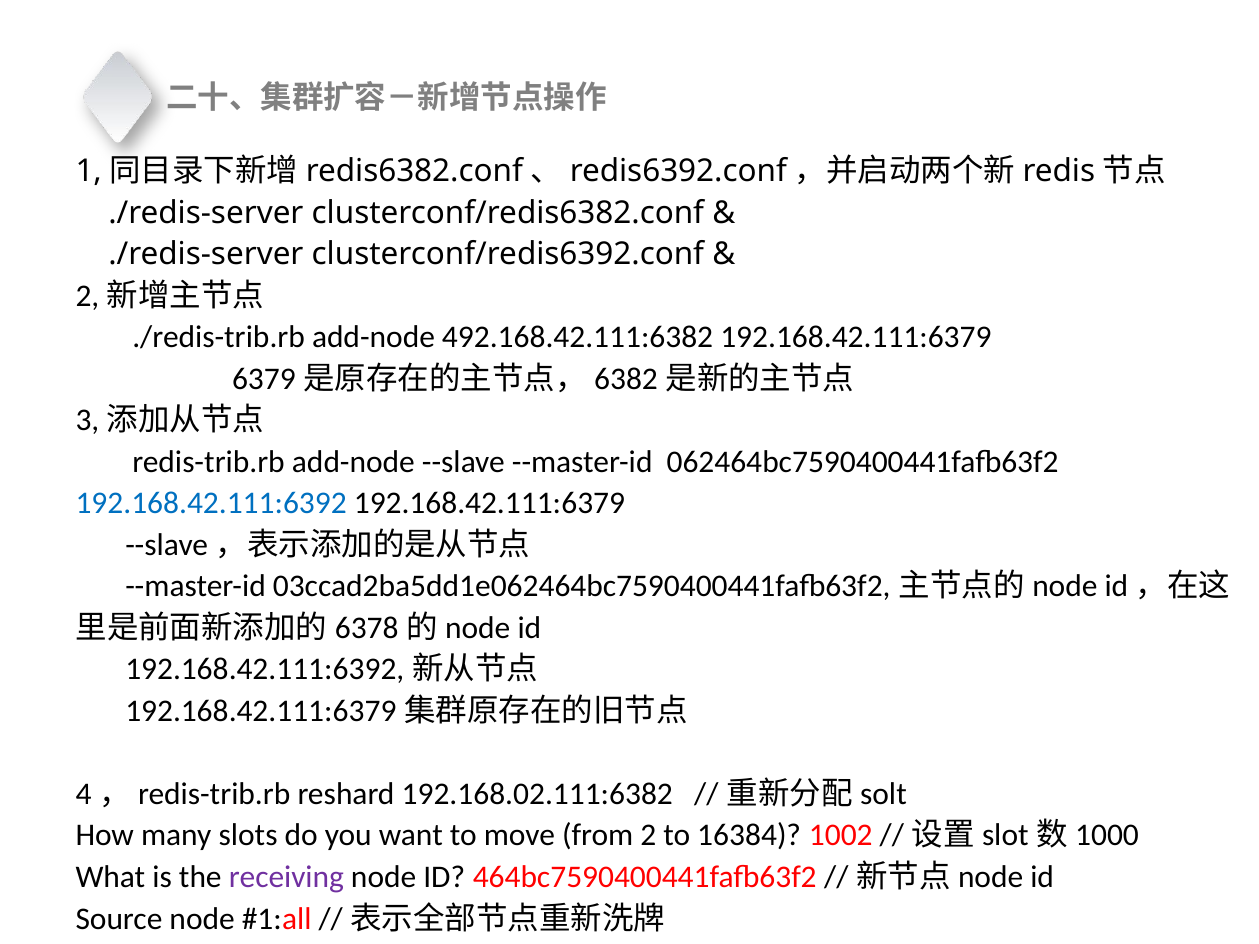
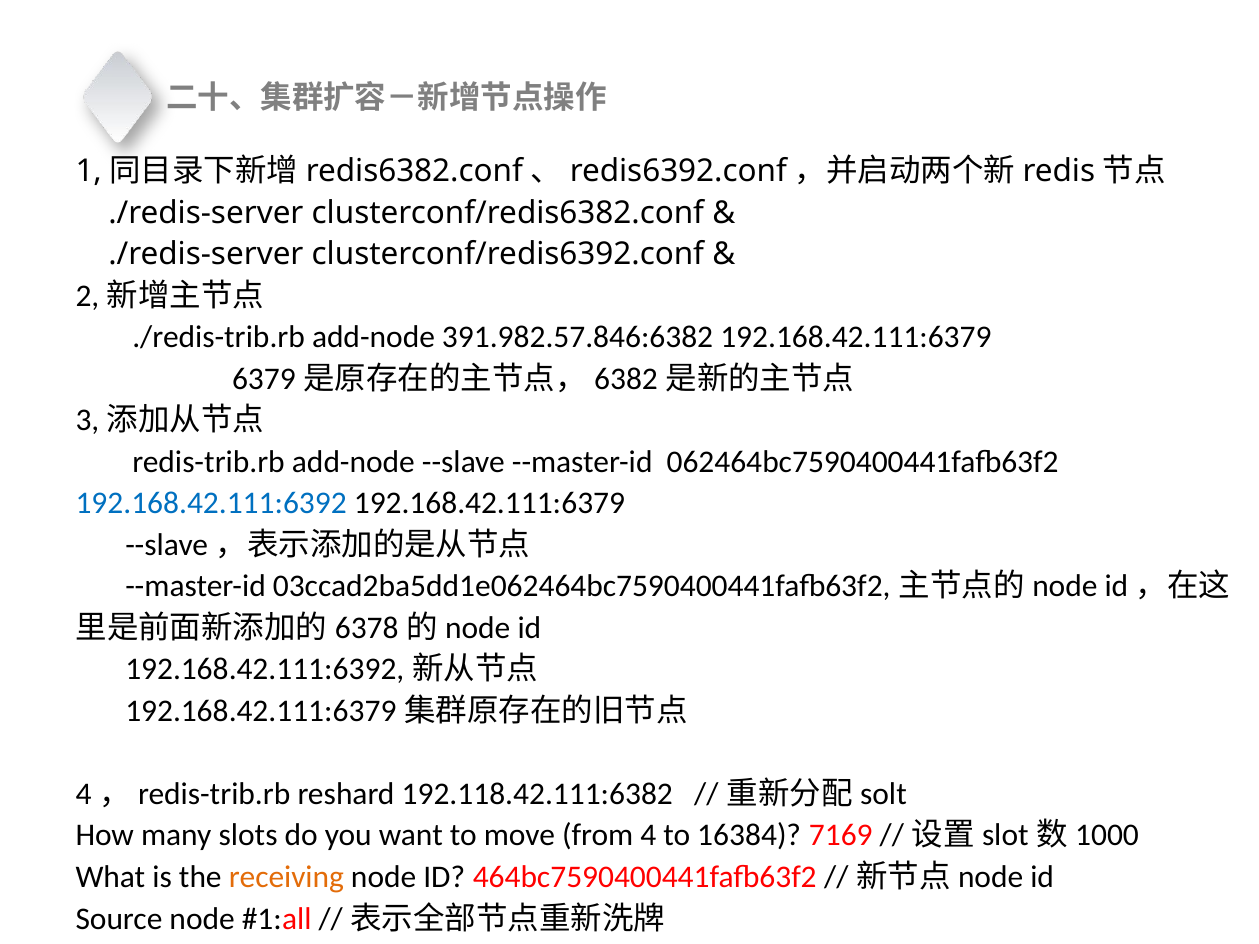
492.168.42.111:6382: 492.168.42.111:6382 -> 391.982.57.846:6382
192.168.02.111:6382: 192.168.02.111:6382 -> 192.118.42.111:6382
2: 2 -> 4
1002: 1002 -> 7169
receiving colour: purple -> orange
